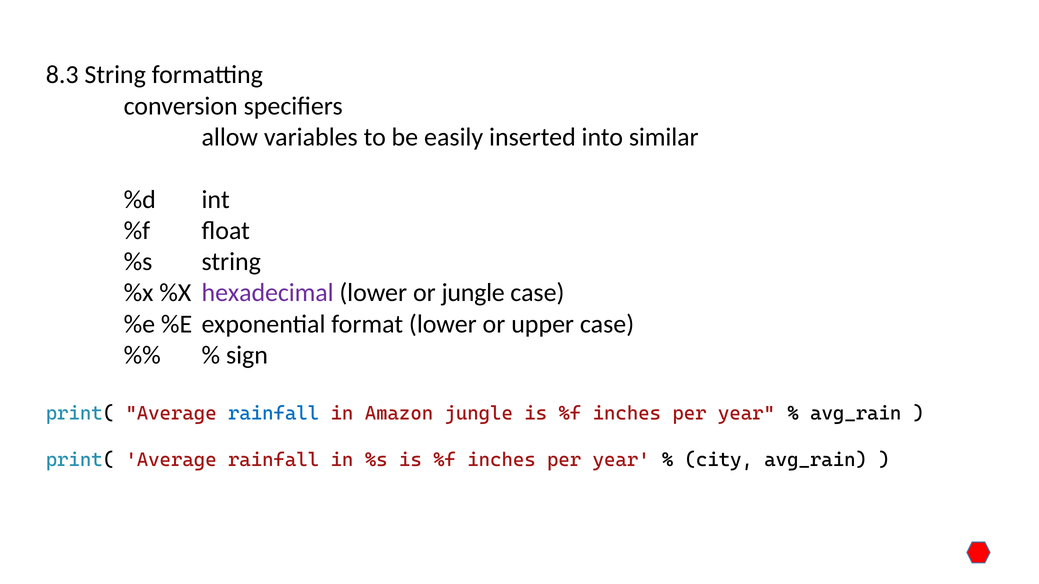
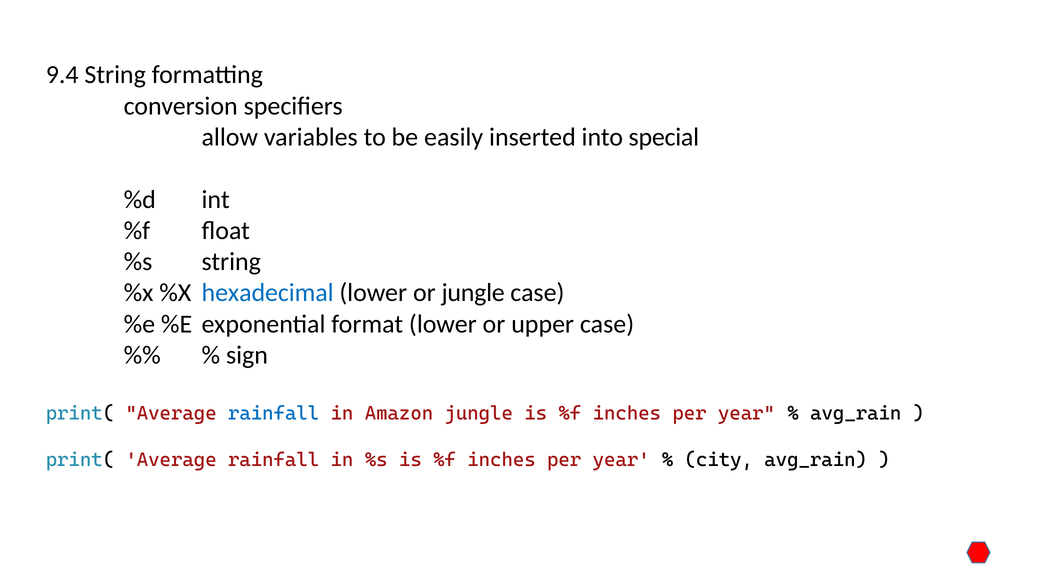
8.3: 8.3 -> 9.4
similar: similar -> special
hexadecimal colour: purple -> blue
